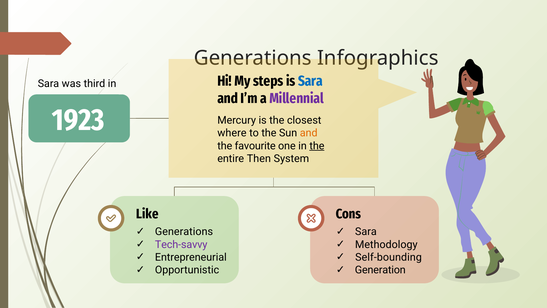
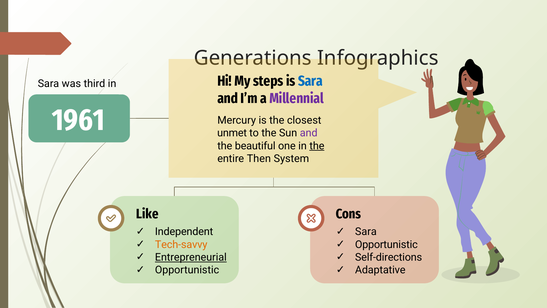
1923: 1923 -> 1961
where: where -> unmet
and at (309, 133) colour: orange -> purple
favourite: favourite -> beautiful
Generations at (184, 232): Generations -> Independent
Tech-savvy colour: purple -> orange
Methodology at (386, 244): Methodology -> Opportunistic
Entrepreneurial underline: none -> present
Self-bounding: Self-bounding -> Self-directions
Generation: Generation -> Adaptative
